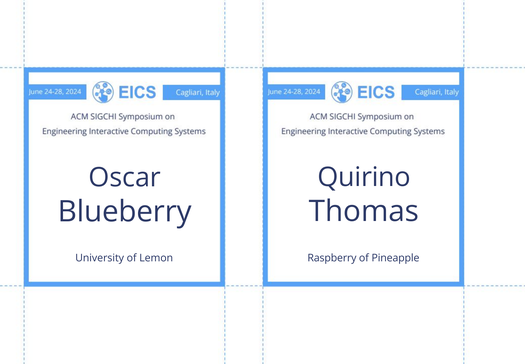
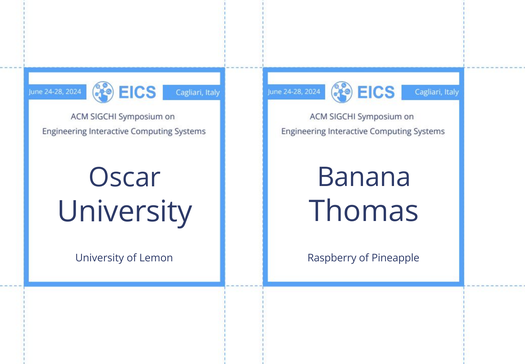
Quirino: Quirino -> Banana
Blueberry at (125, 211): Blueberry -> University
